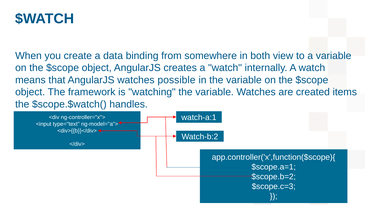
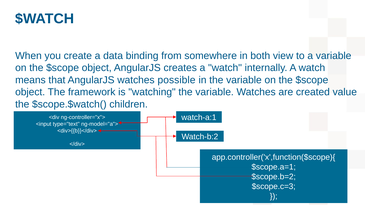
items: items -> value
handles: handles -> children
